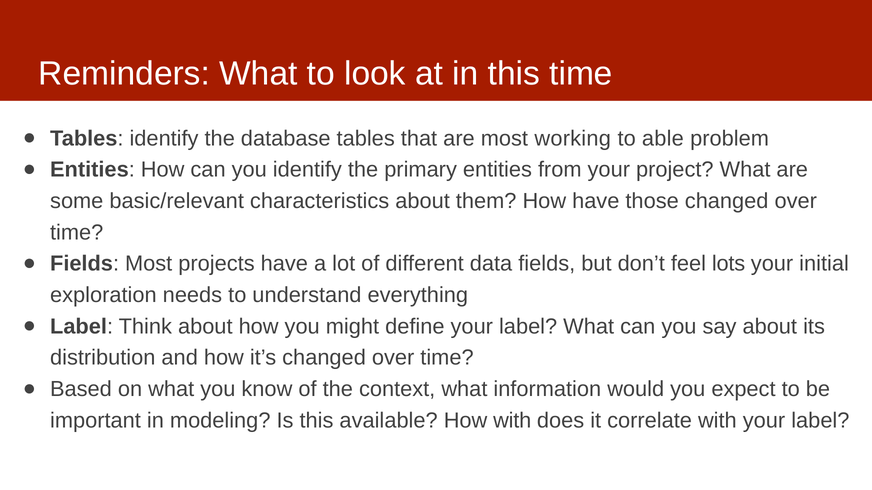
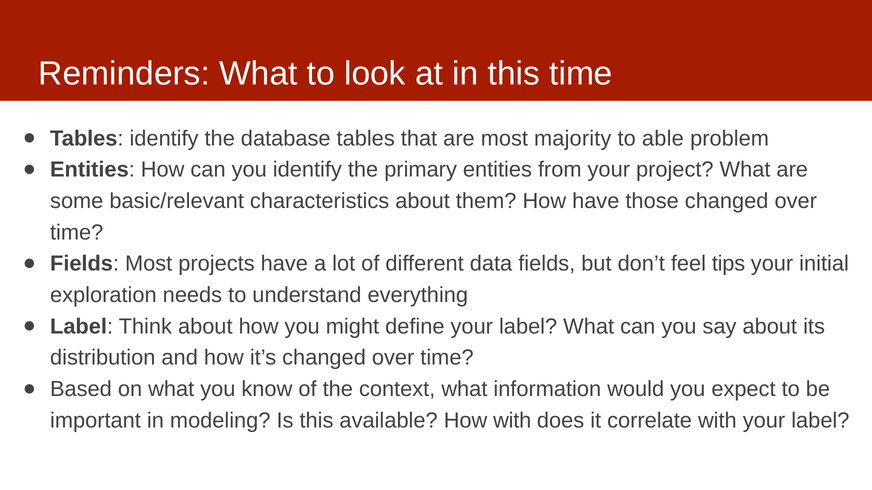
working: working -> majority
lots: lots -> tips
